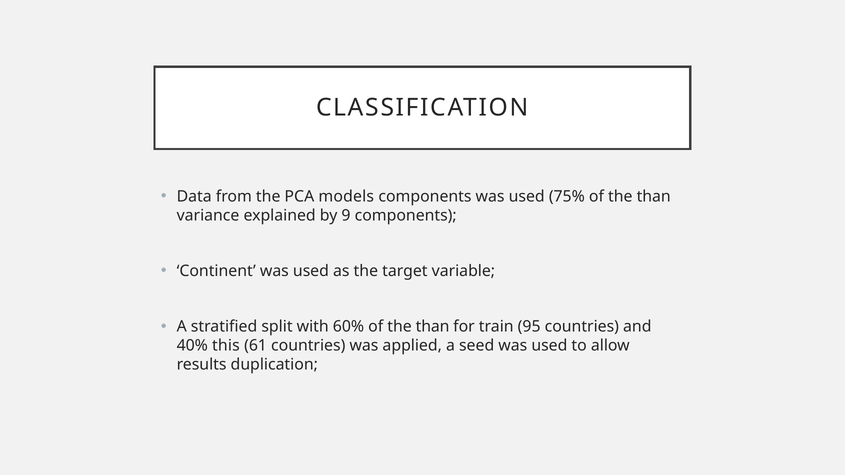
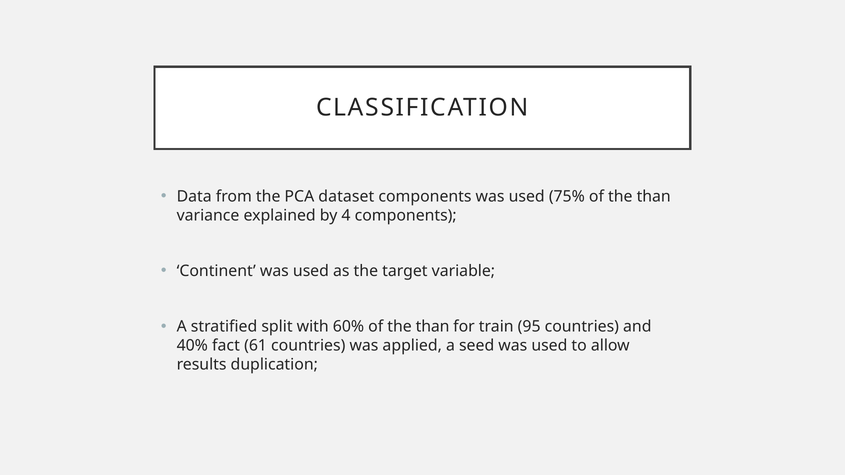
models: models -> dataset
9: 9 -> 4
this: this -> fact
